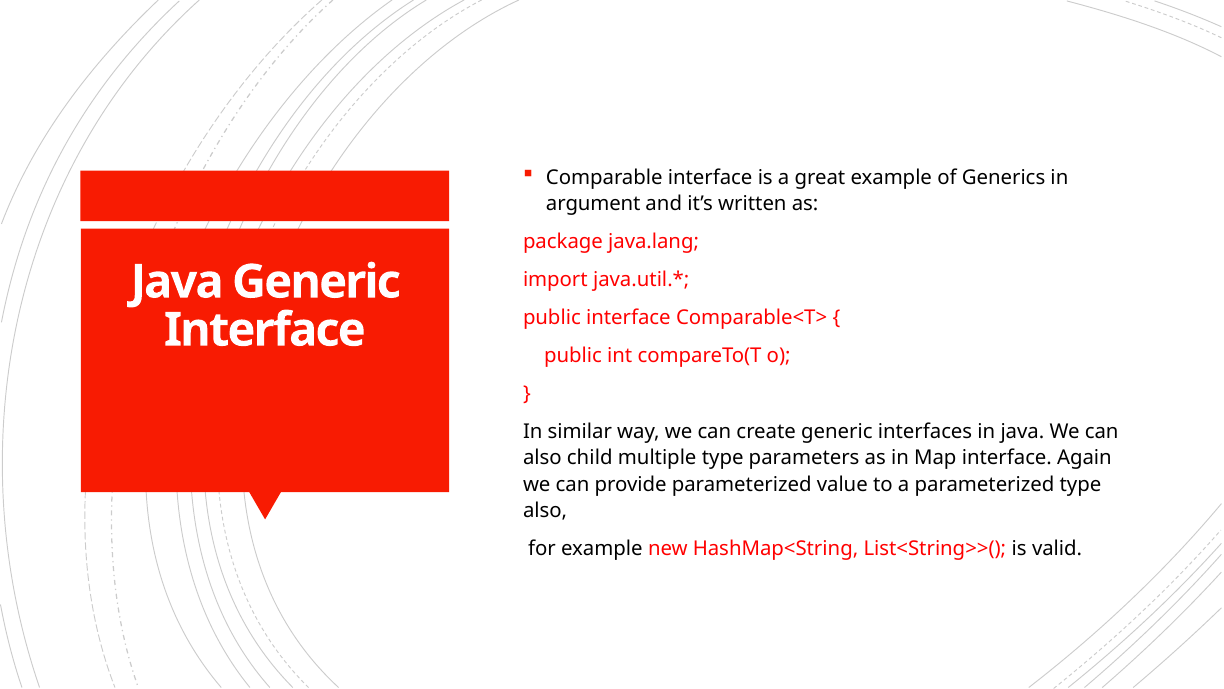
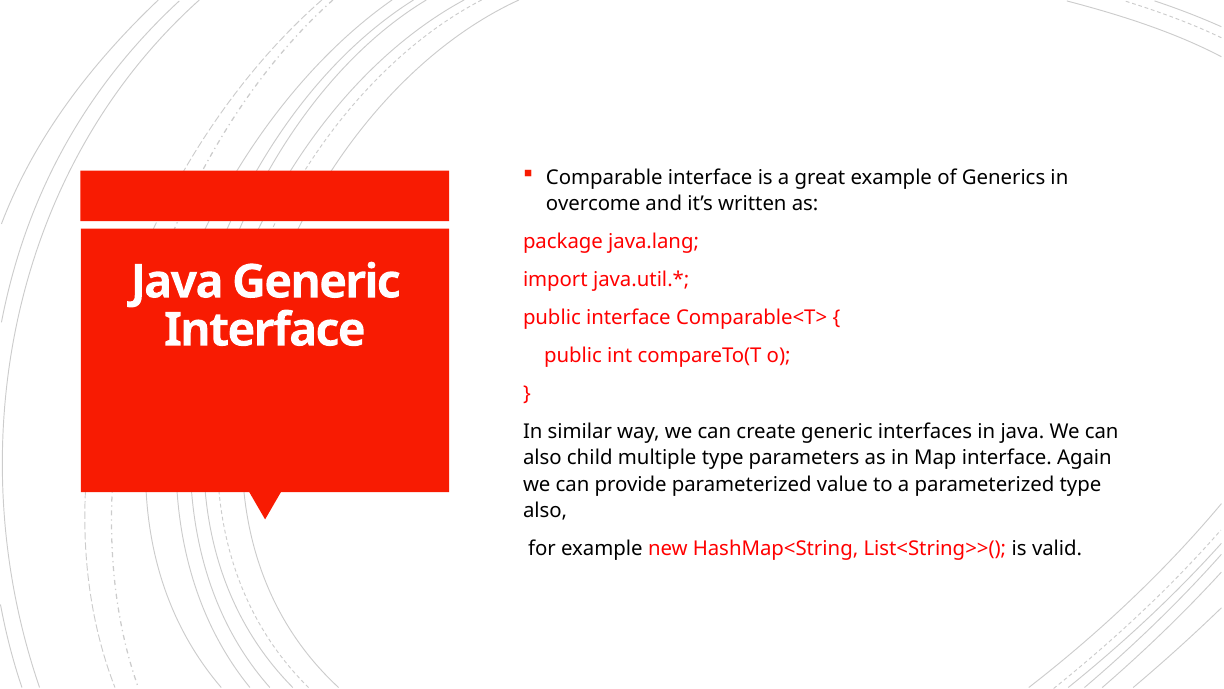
argument: argument -> overcome
